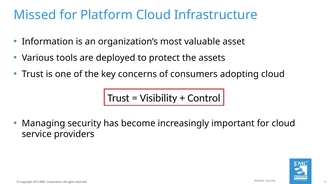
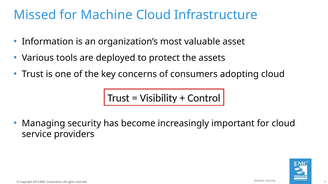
Platform: Platform -> Machine
